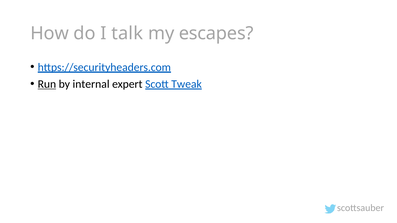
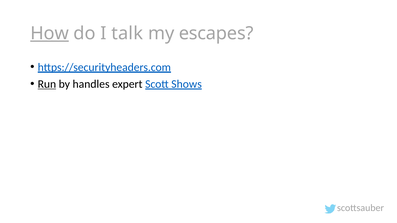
How underline: none -> present
internal: internal -> handles
Tweak: Tweak -> Shows
